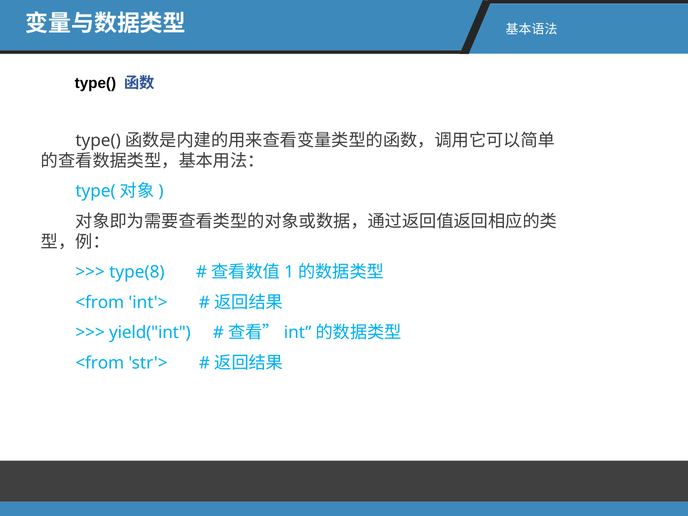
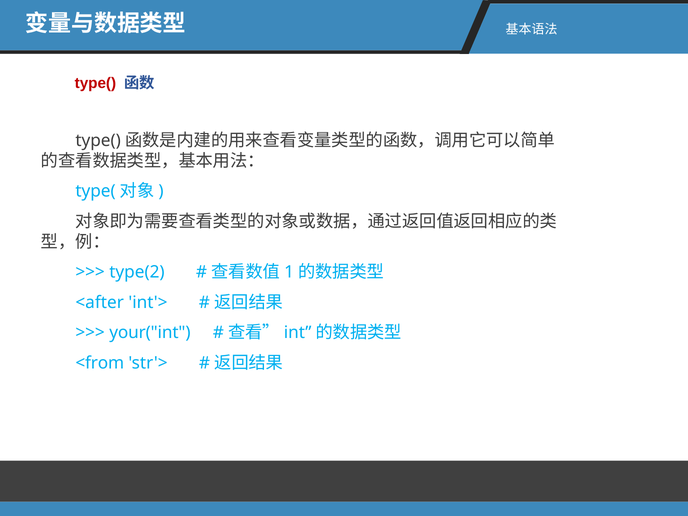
type( colour: black -> red
type(8: type(8 -> type(2
<from at (100, 303): <from -> <after
yield("int: yield("int -> your("int
